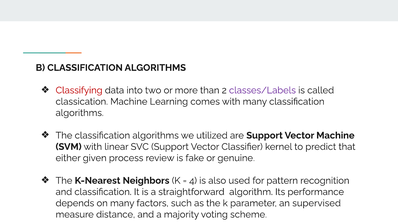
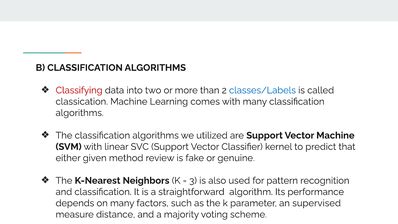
classes/Labels colour: purple -> blue
process: process -> method
4: 4 -> 3
